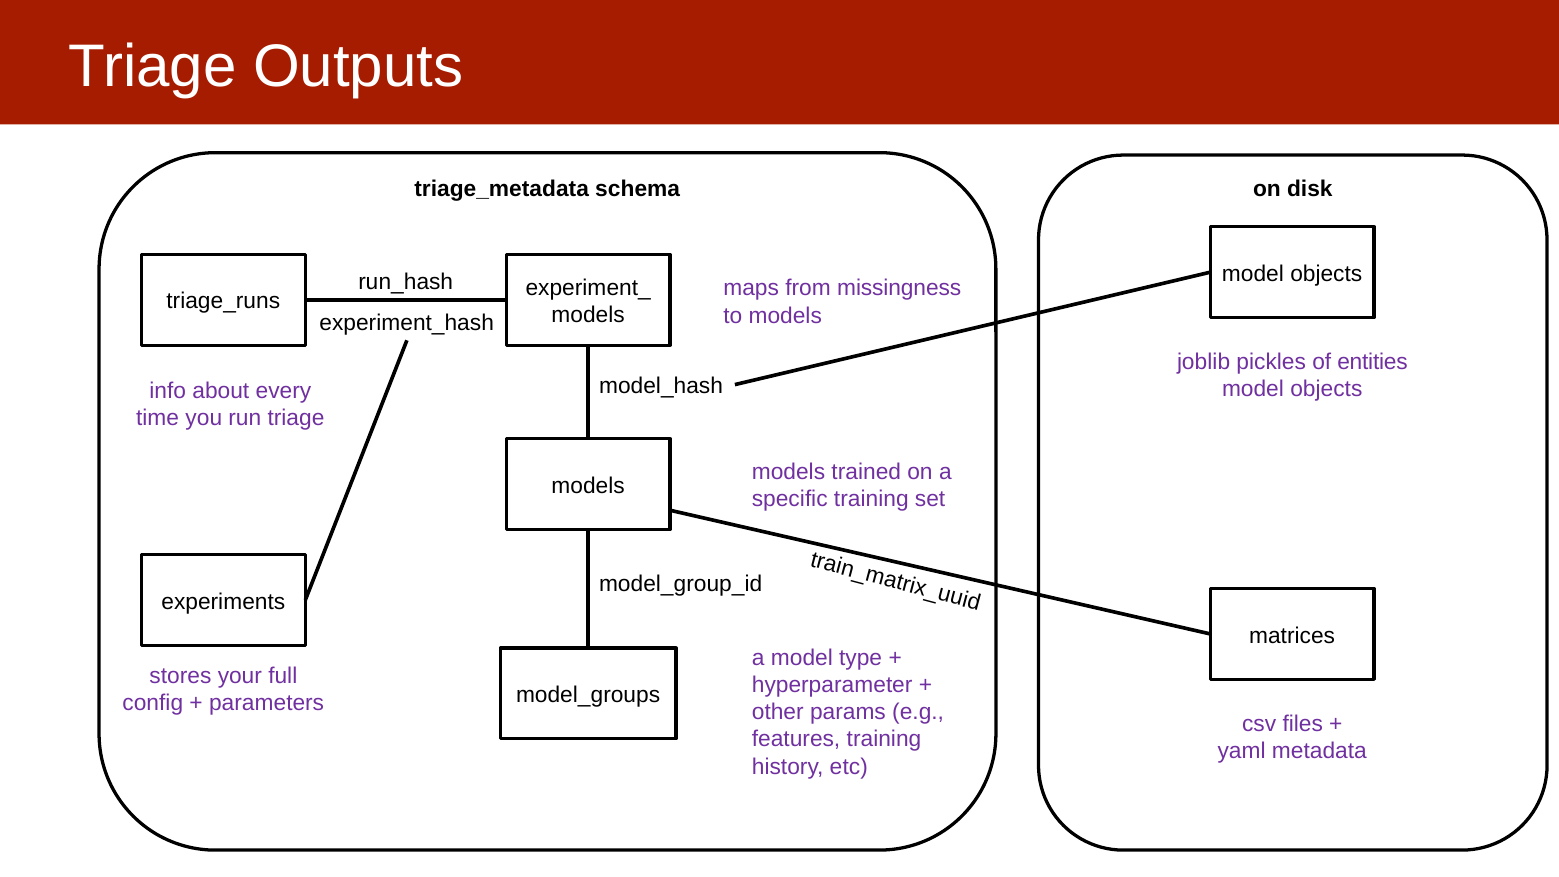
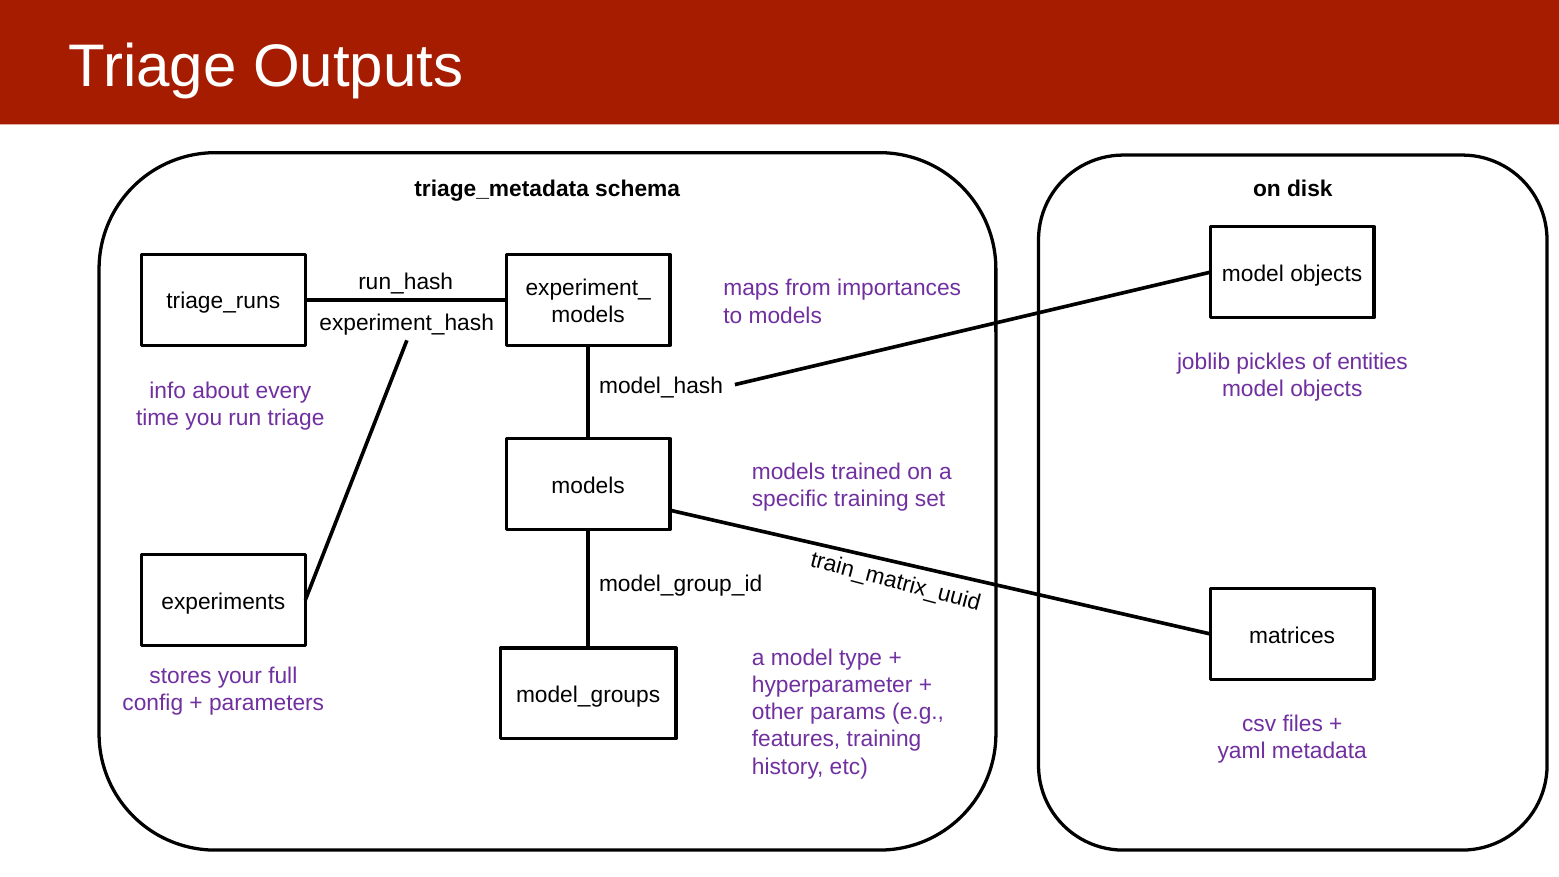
missingness: missingness -> importances
